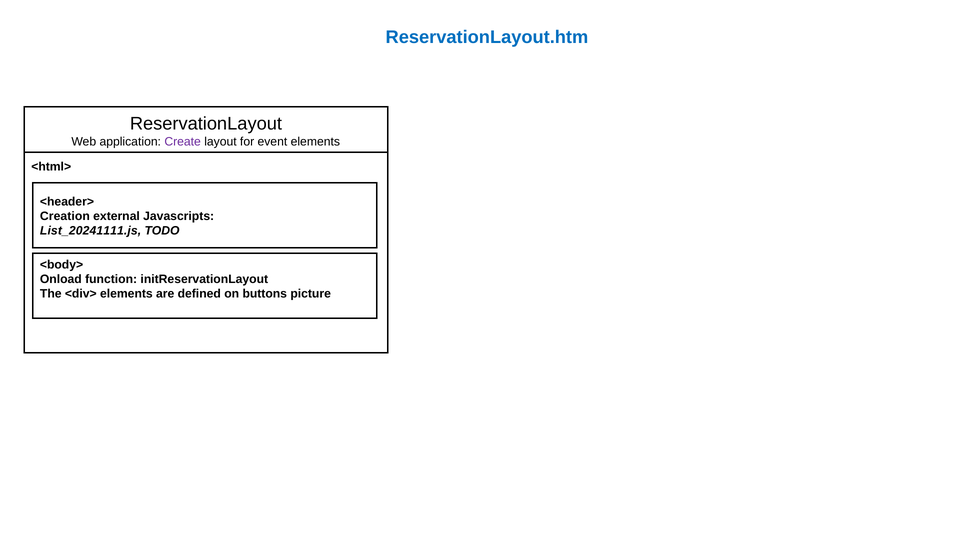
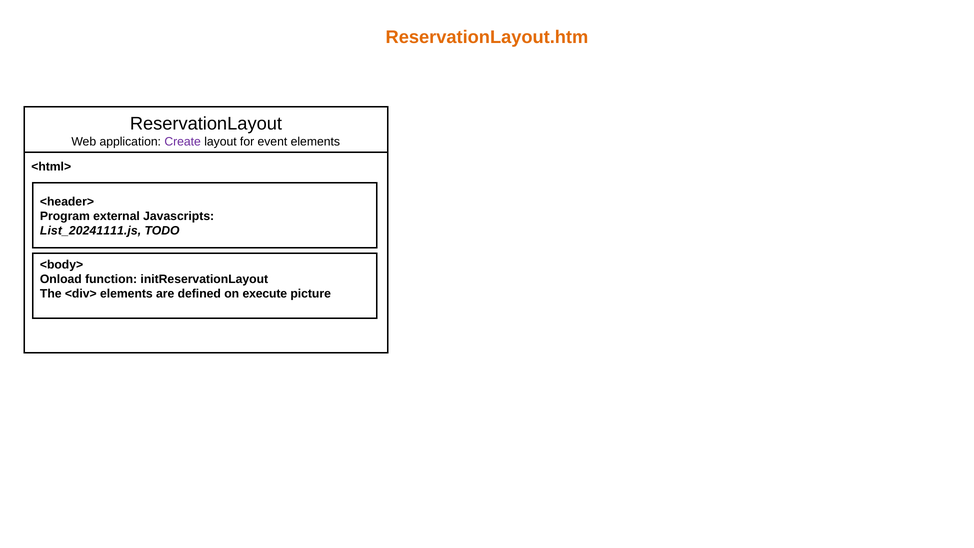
ReservationLayout.htm colour: blue -> orange
Creation: Creation -> Program
buttons: buttons -> execute
